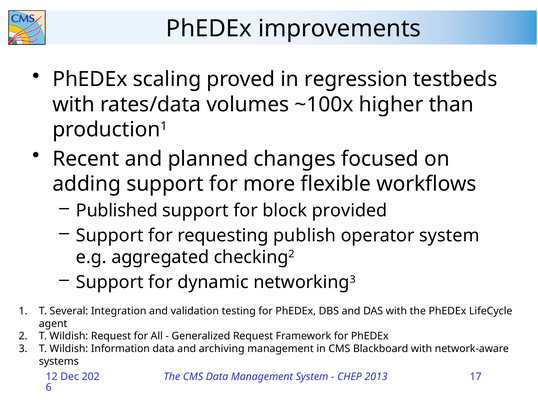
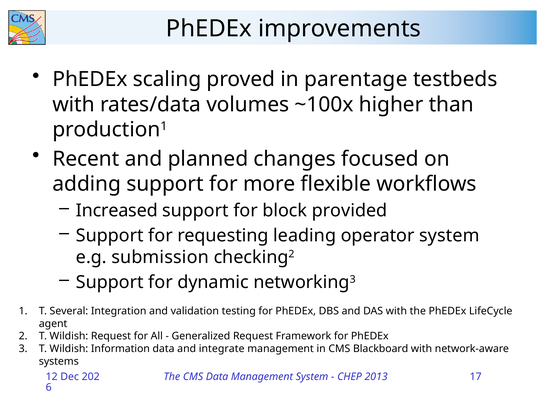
regression: regression -> parentage
Published: Published -> Increased
publish: publish -> leading
aggregated: aggregated -> submission
archiving: archiving -> integrate
